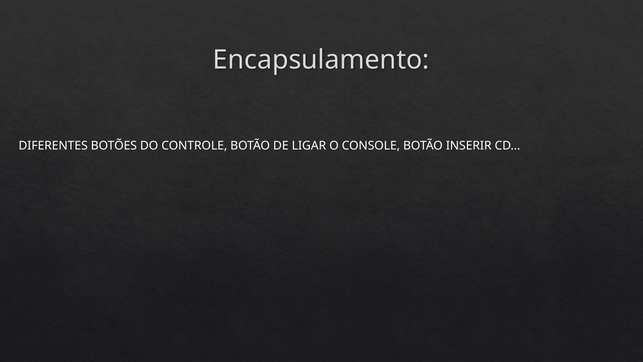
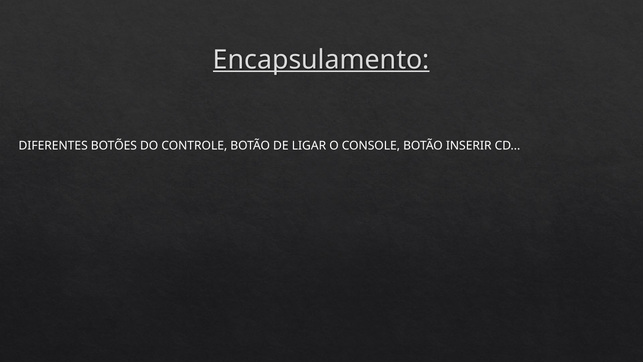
Encapsulamento underline: none -> present
